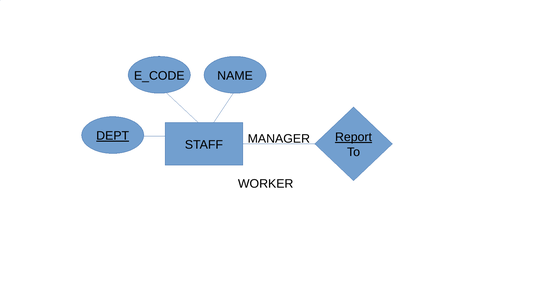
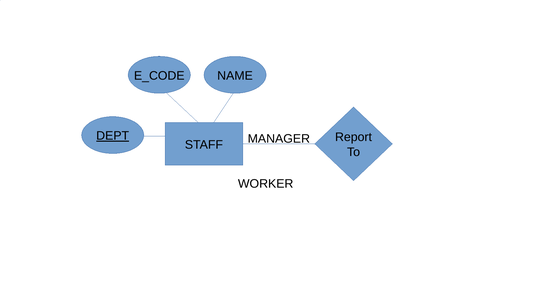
Report underline: present -> none
